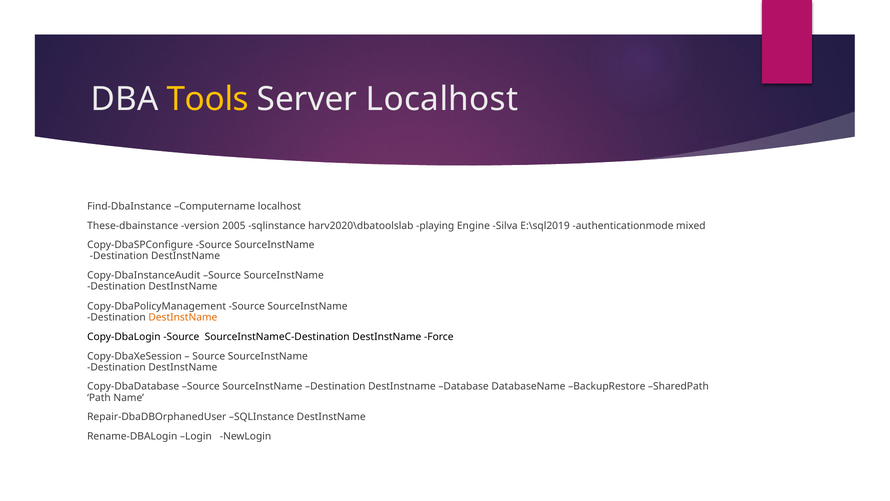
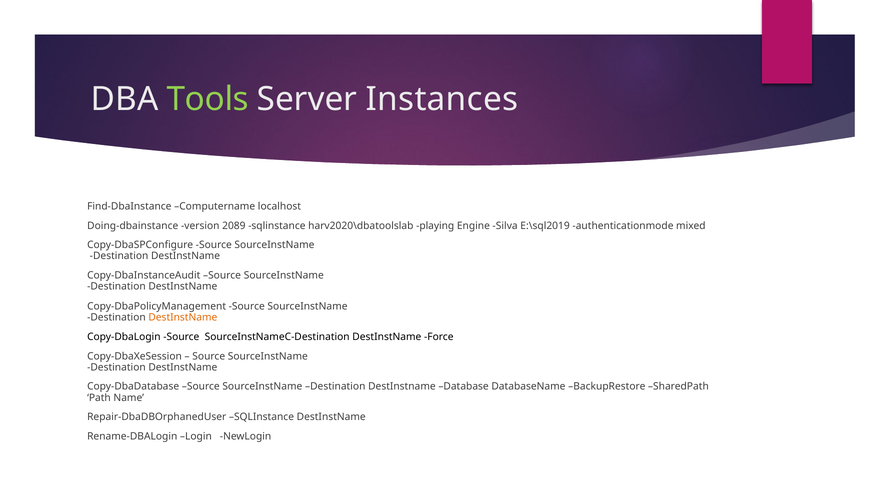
Tools colour: yellow -> light green
Server Localhost: Localhost -> Instances
These-dbainstance: These-dbainstance -> Doing-dbainstance
2005: 2005 -> 2089
